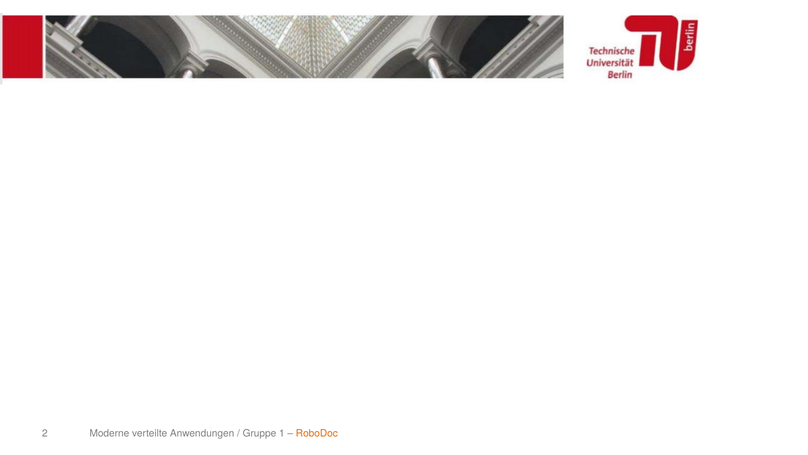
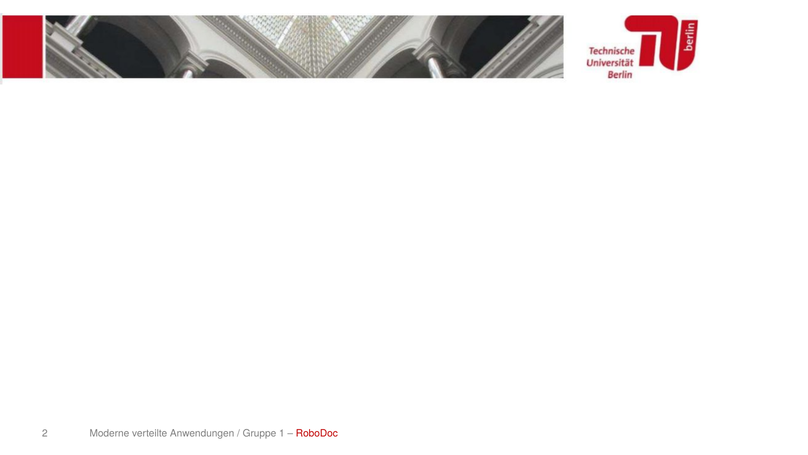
RoboDoc colour: orange -> red
